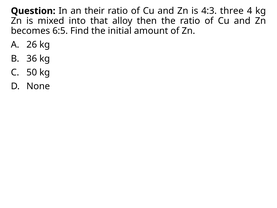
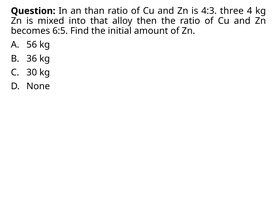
their: their -> than
26: 26 -> 56
50: 50 -> 30
